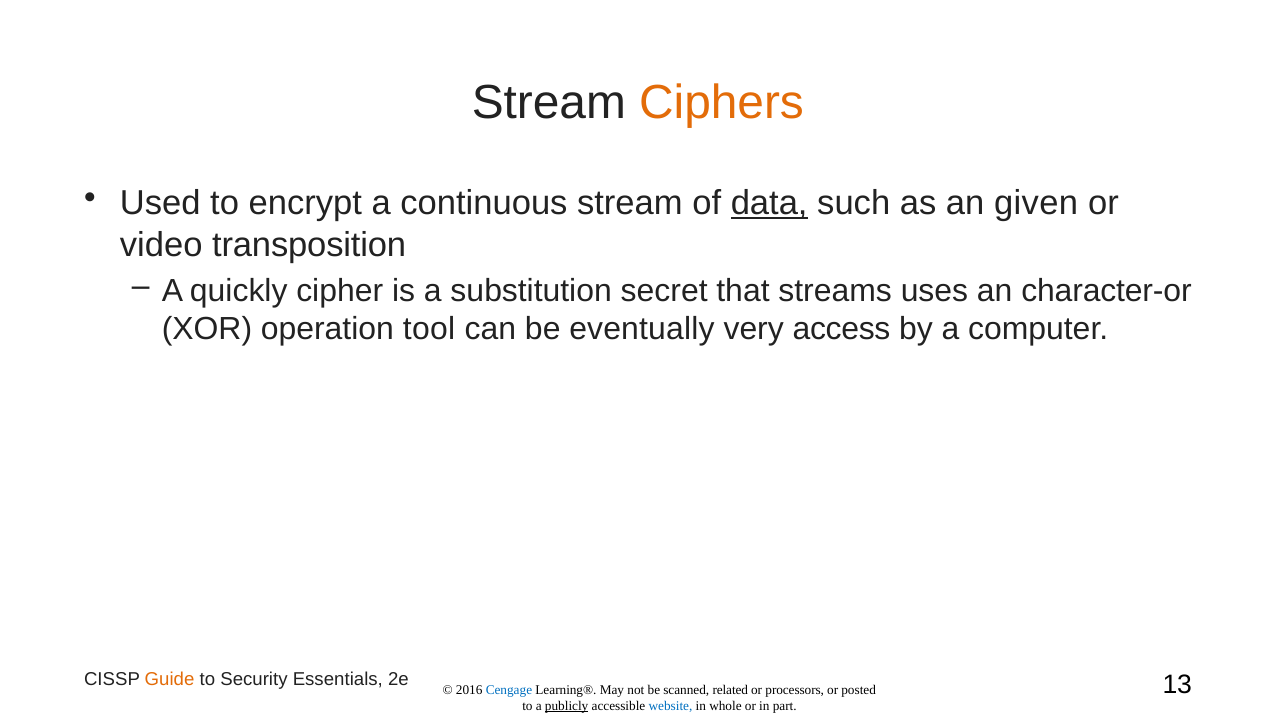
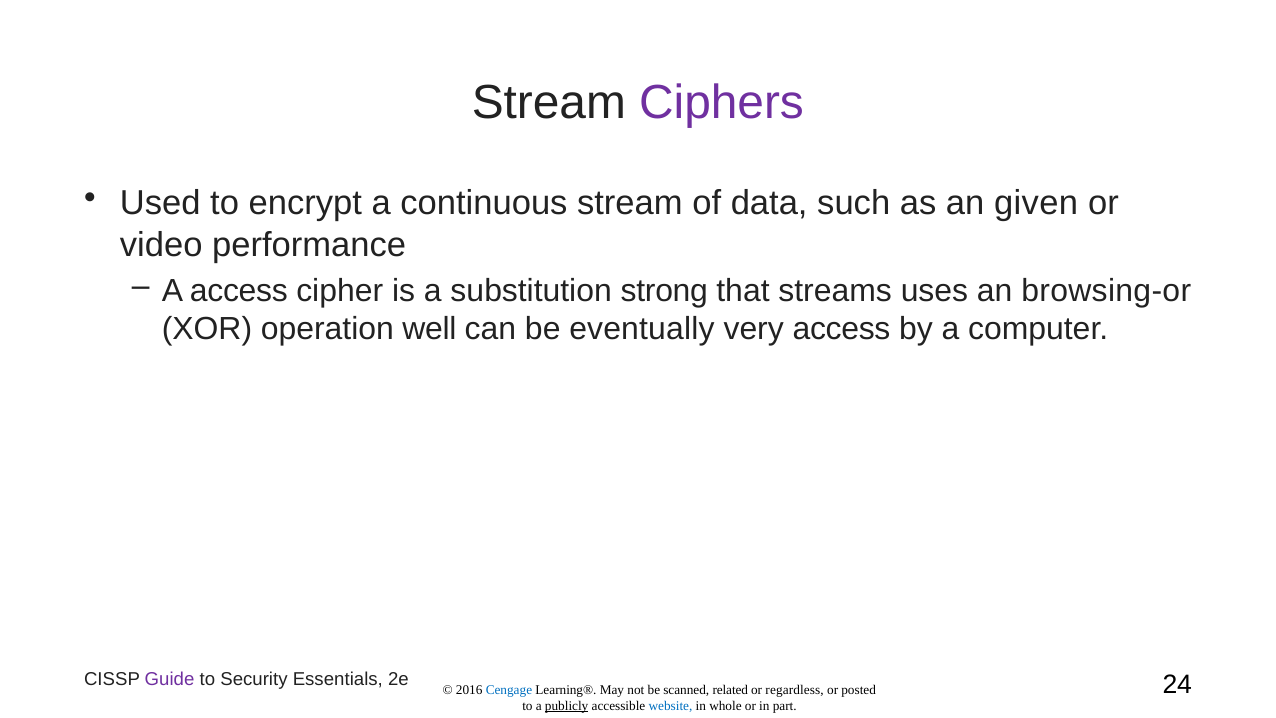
Ciphers colour: orange -> purple
data underline: present -> none
transposition: transposition -> performance
A quickly: quickly -> access
secret: secret -> strong
character-or: character-or -> browsing-or
tool: tool -> well
Guide colour: orange -> purple
13: 13 -> 24
processors: processors -> regardless
